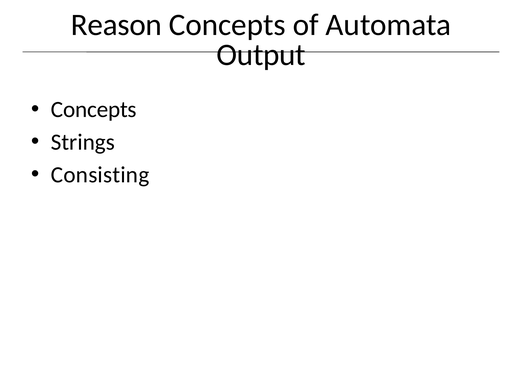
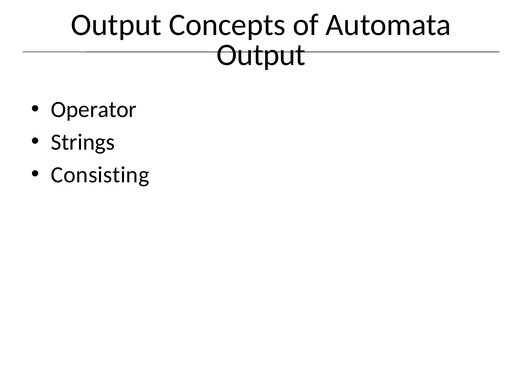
Reason at (116, 25): Reason -> Output
Concepts at (94, 110): Concepts -> Operator
